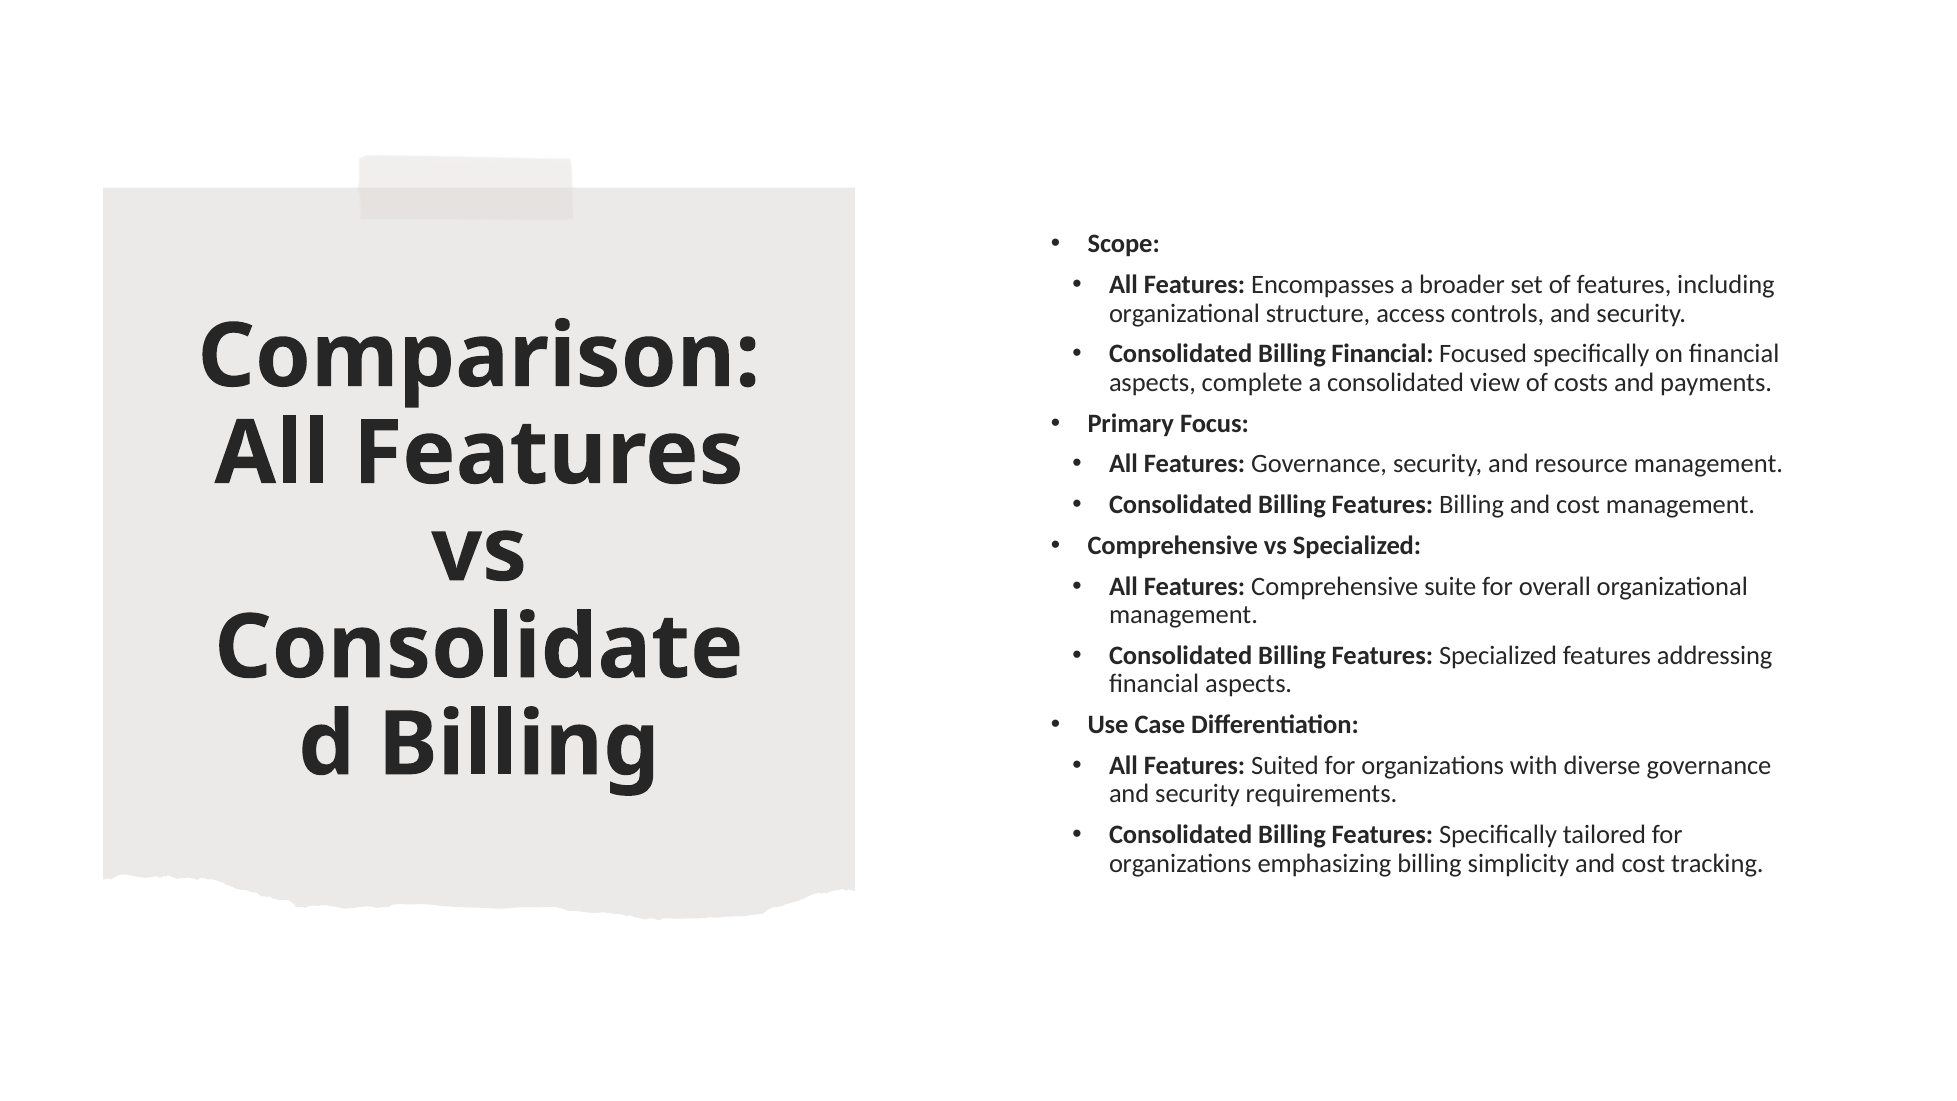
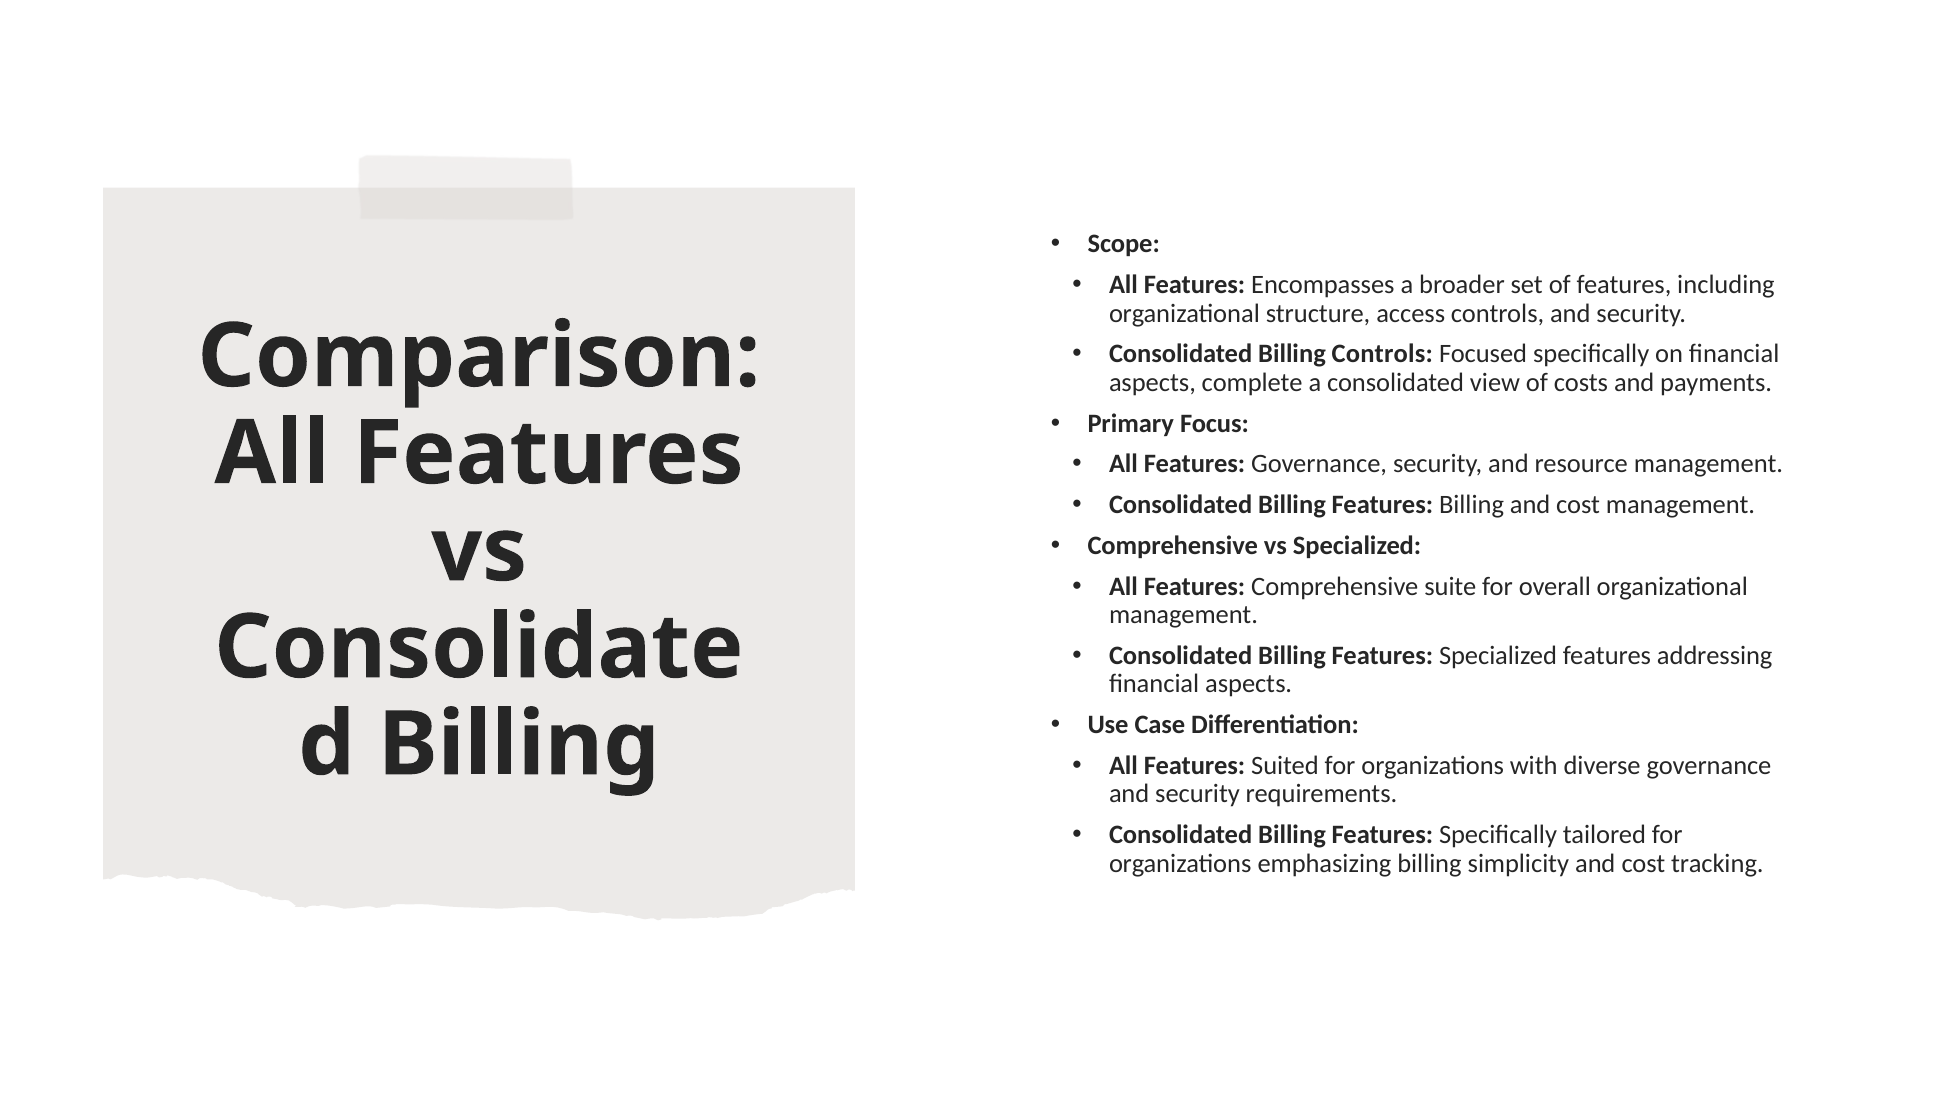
Billing Financial: Financial -> Controls
